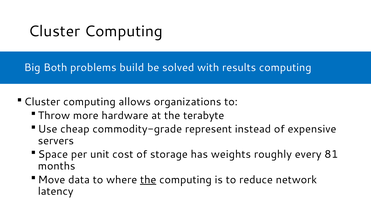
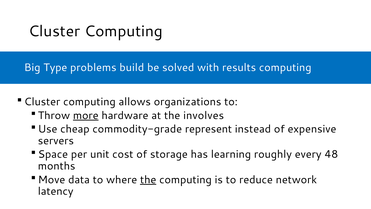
Both: Both -> Type
more underline: none -> present
terabyte: terabyte -> involves
weights: weights -> learning
81: 81 -> 48
